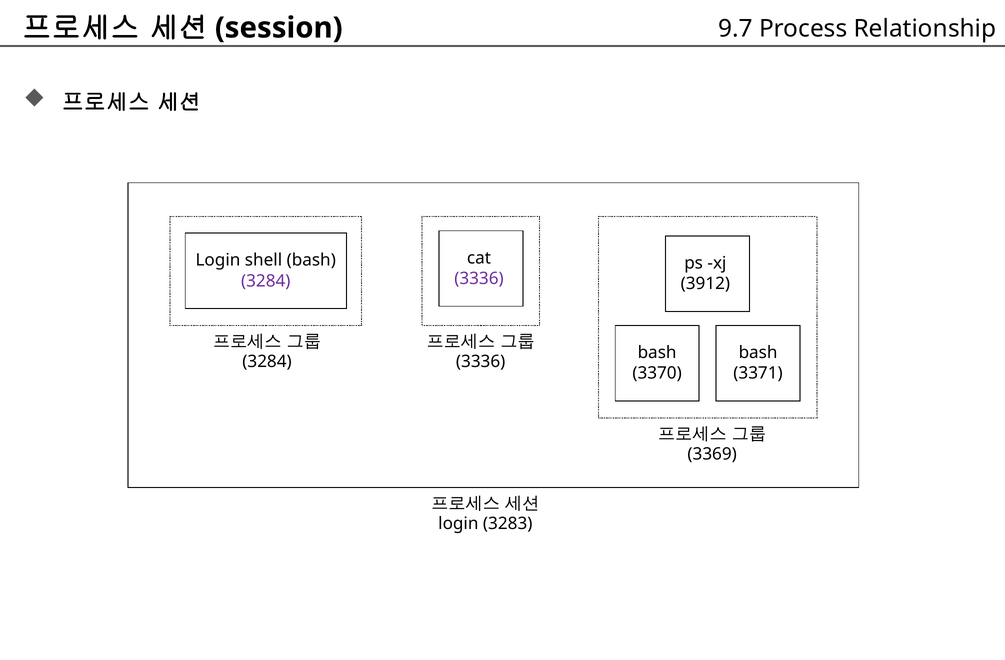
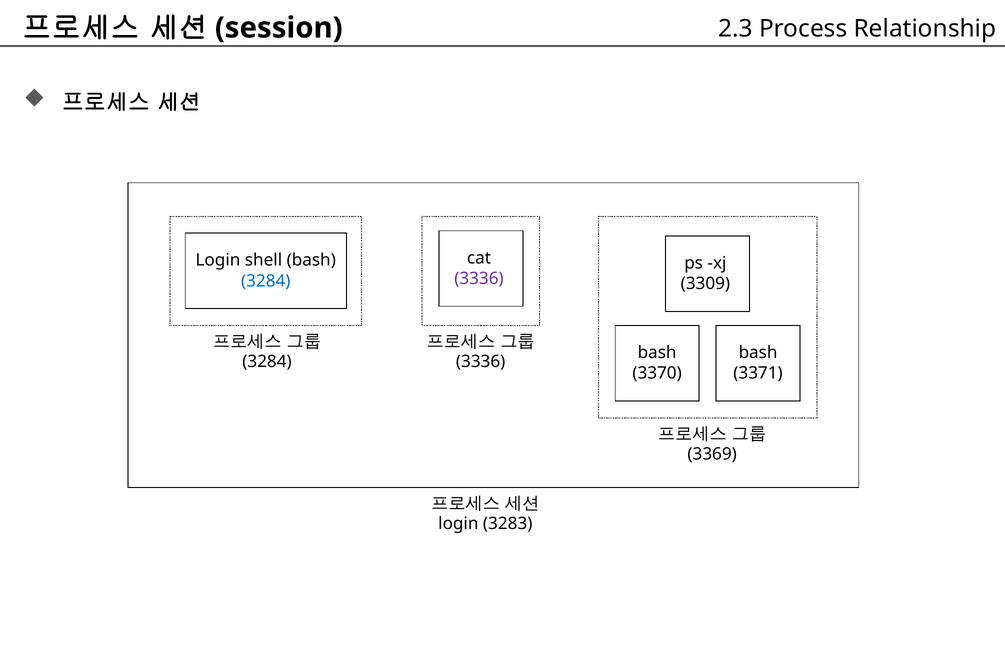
9.7: 9.7 -> 2.3
3284 at (266, 281) colour: purple -> blue
3912: 3912 -> 3309
